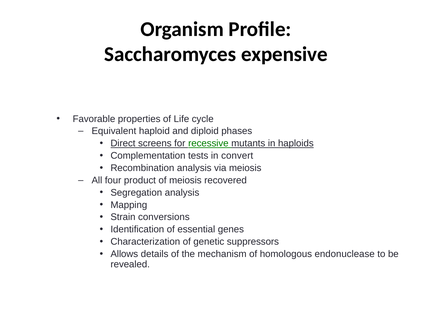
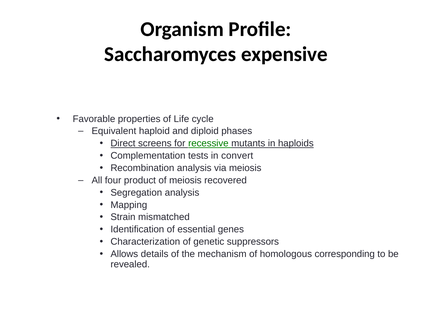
conversions: conversions -> mismatched
endonuclease: endonuclease -> corresponding
